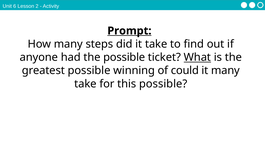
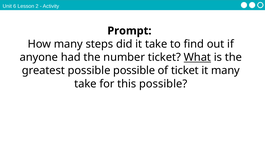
Prompt underline: present -> none
the possible: possible -> number
possible winning: winning -> possible
of could: could -> ticket
